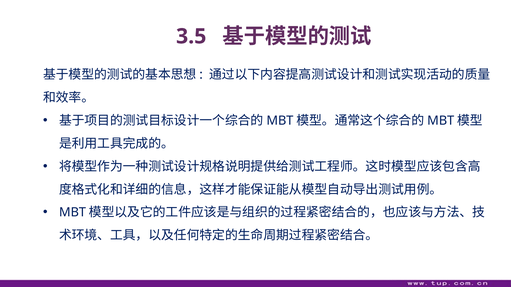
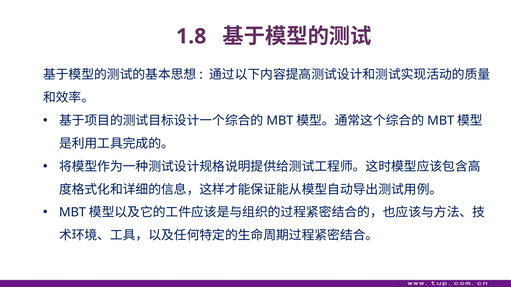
3.5: 3.5 -> 1.8
